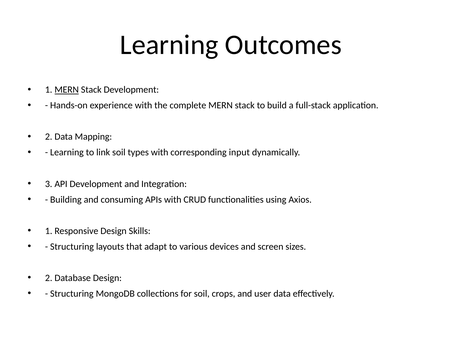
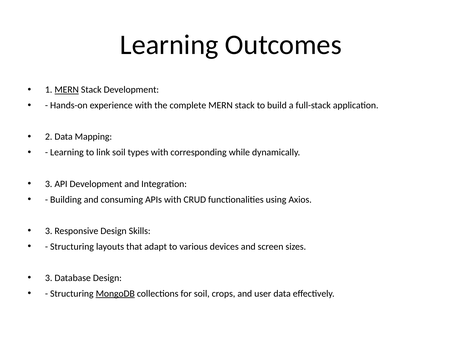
input: input -> while
1 at (49, 231): 1 -> 3
2 at (49, 278): 2 -> 3
MongoDB underline: none -> present
